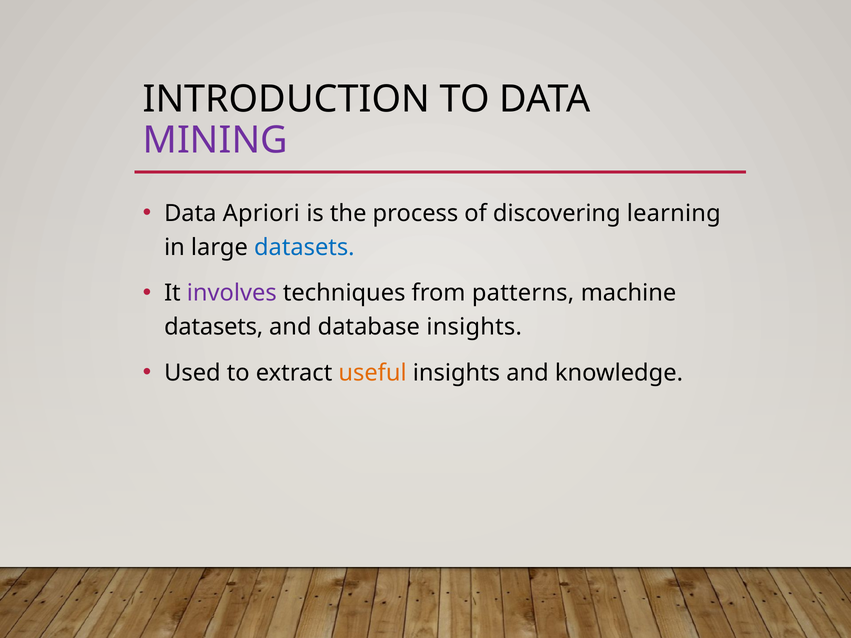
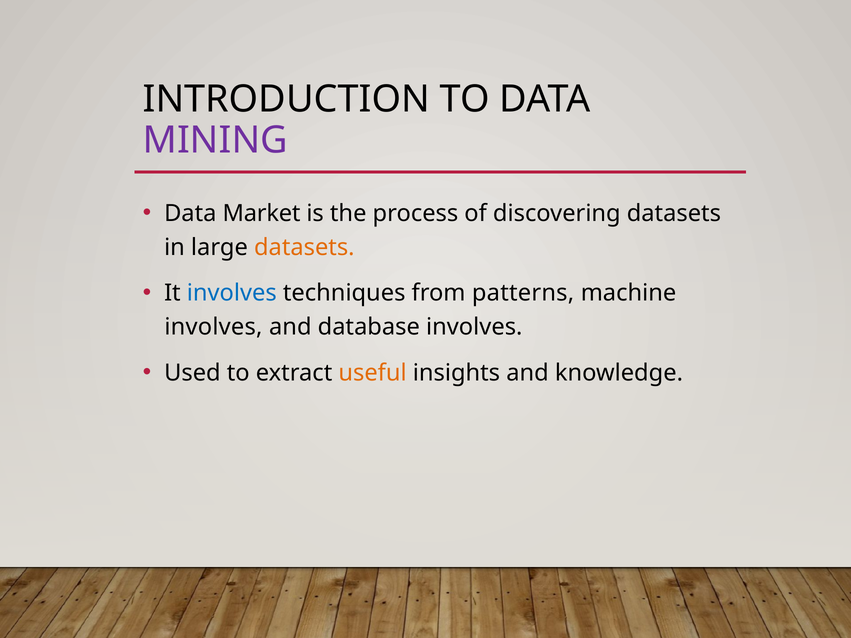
Apriori: Apriori -> Market
discovering learning: learning -> datasets
datasets at (304, 247) colour: blue -> orange
involves at (232, 293) colour: purple -> blue
datasets at (214, 327): datasets -> involves
database insights: insights -> involves
